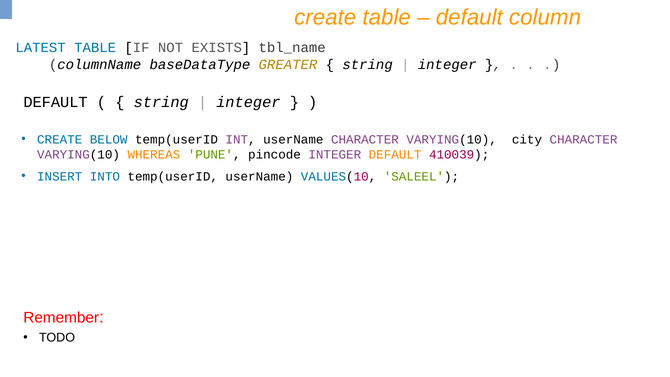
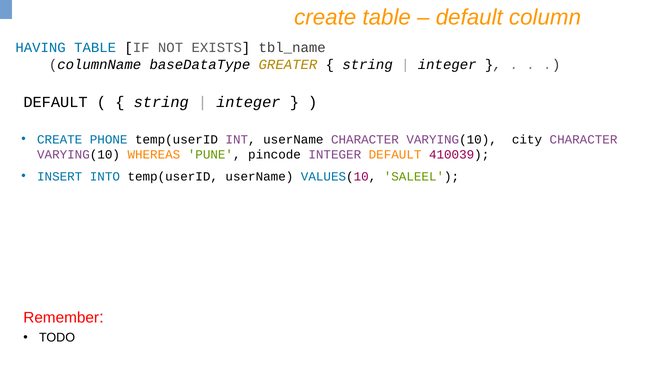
LATEST: LATEST -> HAVING
BELOW: BELOW -> PHONE
